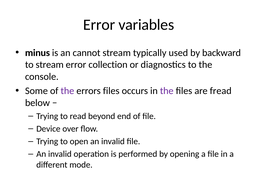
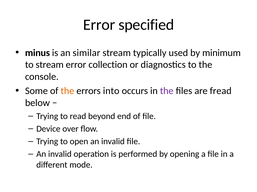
variables: variables -> specified
cannot: cannot -> similar
backward: backward -> minimum
the at (67, 91) colour: purple -> orange
errors files: files -> into
